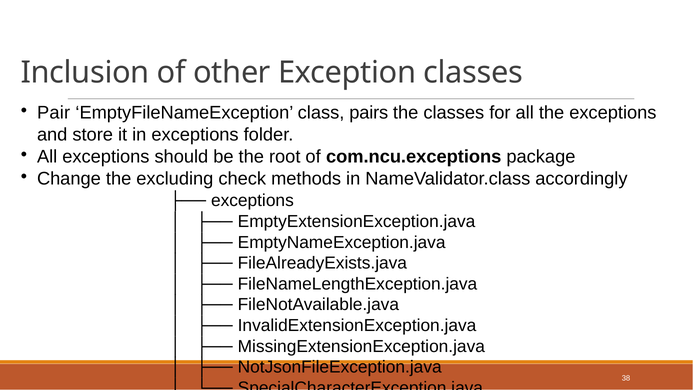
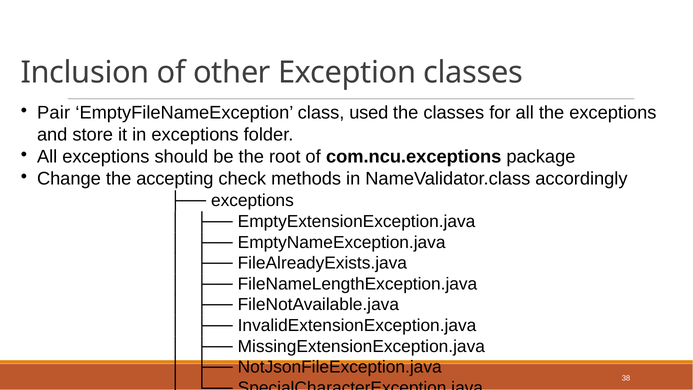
pairs: pairs -> used
excluding: excluding -> accepting
